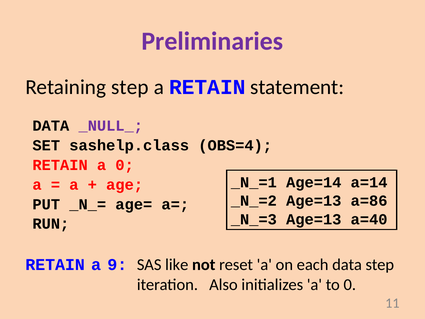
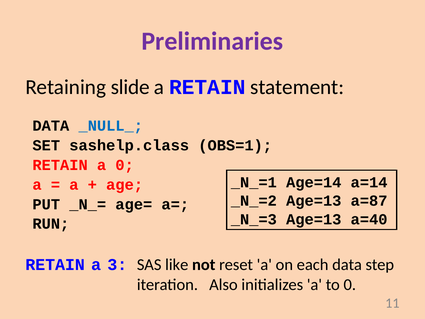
Retaining step: step -> slide
_NULL_ colour: purple -> blue
OBS=4: OBS=4 -> OBS=1
a=86: a=86 -> a=87
9: 9 -> 3
